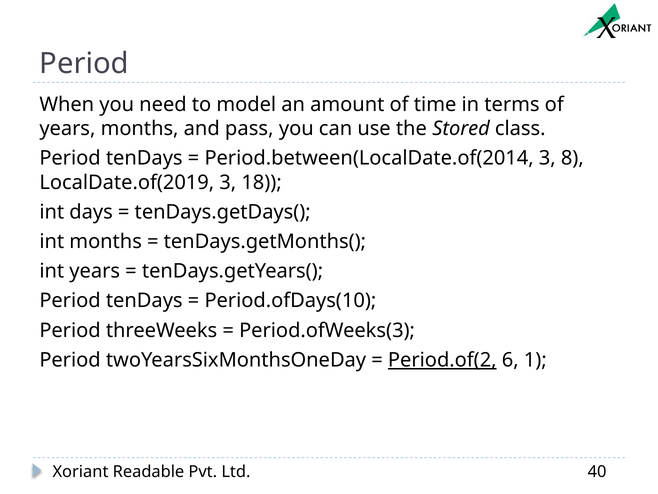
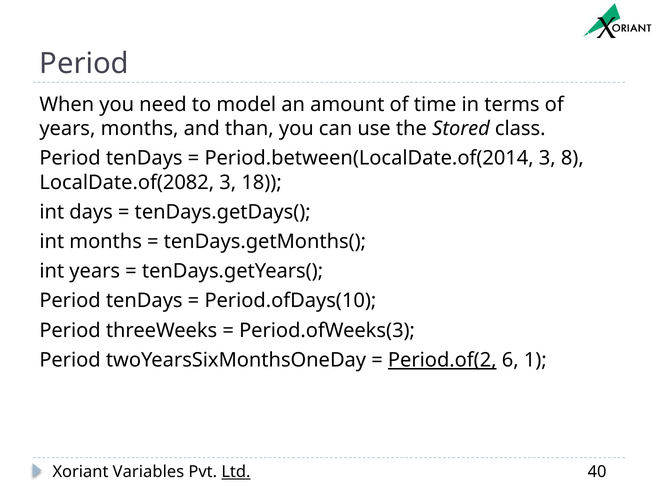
pass: pass -> than
LocalDate.of(2019: LocalDate.of(2019 -> LocalDate.of(2082
Readable: Readable -> Variables
Ltd underline: none -> present
